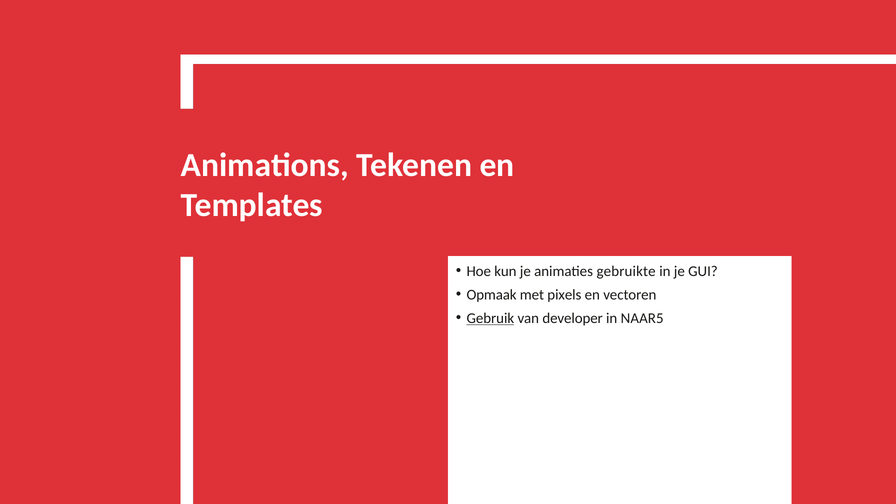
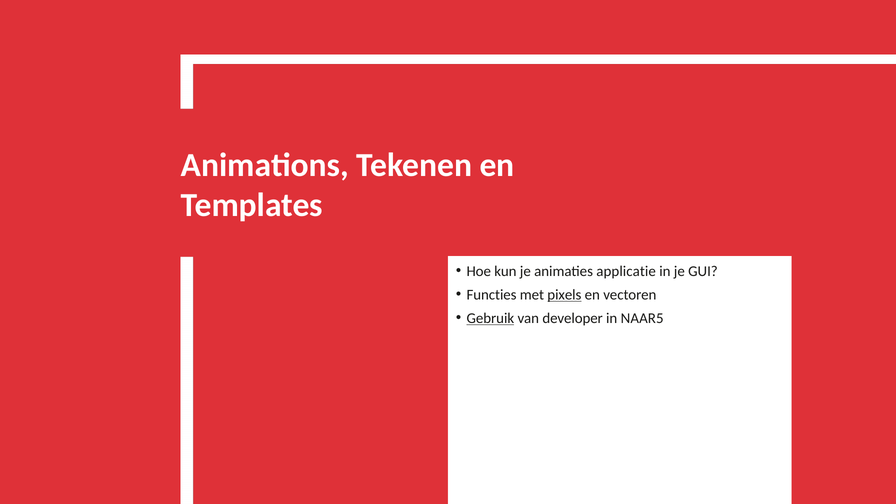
gebruikte: gebruikte -> applicatie
Opmaak: Opmaak -> Functies
pixels underline: none -> present
